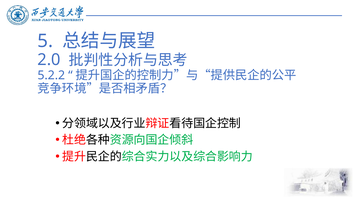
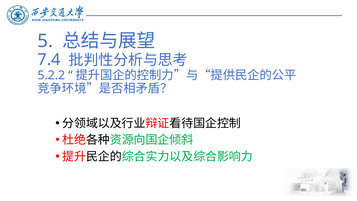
2.0: 2.0 -> 7.4
